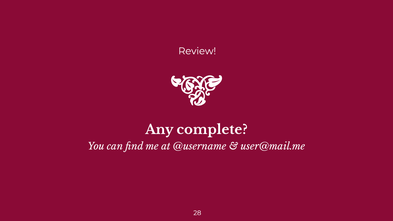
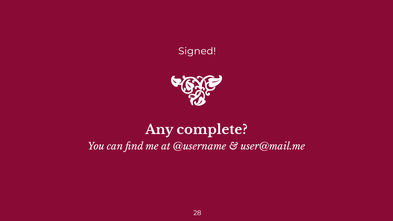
Review: Review -> Signed
